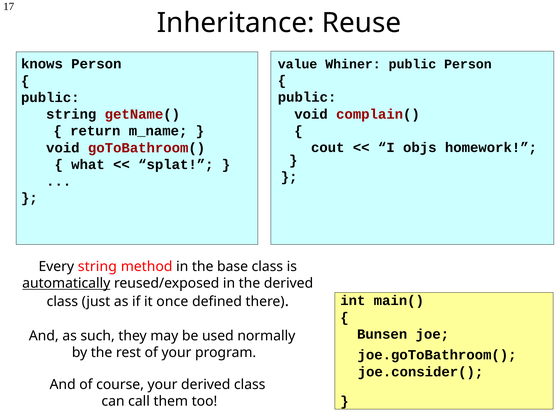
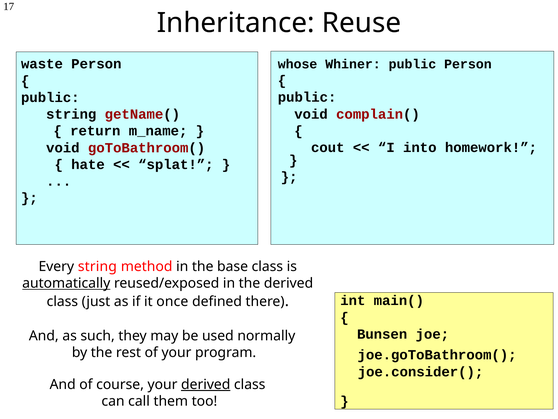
knows: knows -> waste
value: value -> whose
objs: objs -> into
what: what -> hate
derived at (206, 384) underline: none -> present
